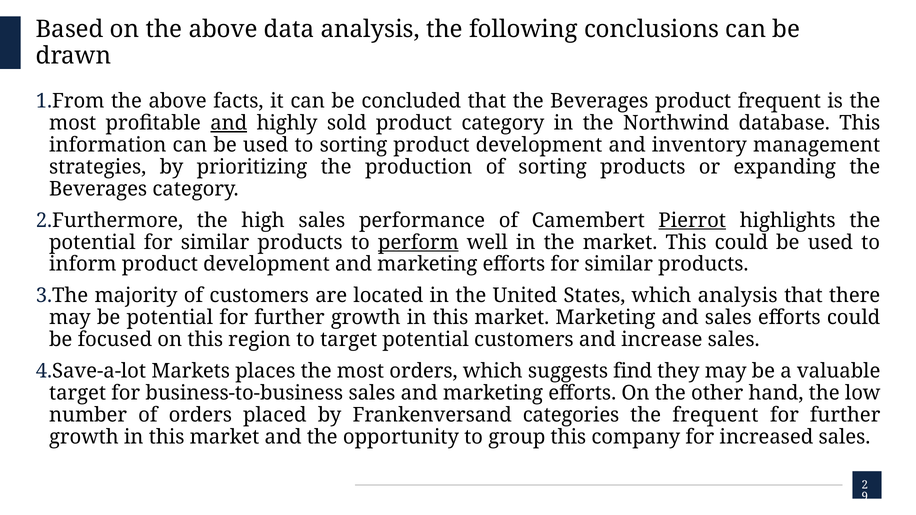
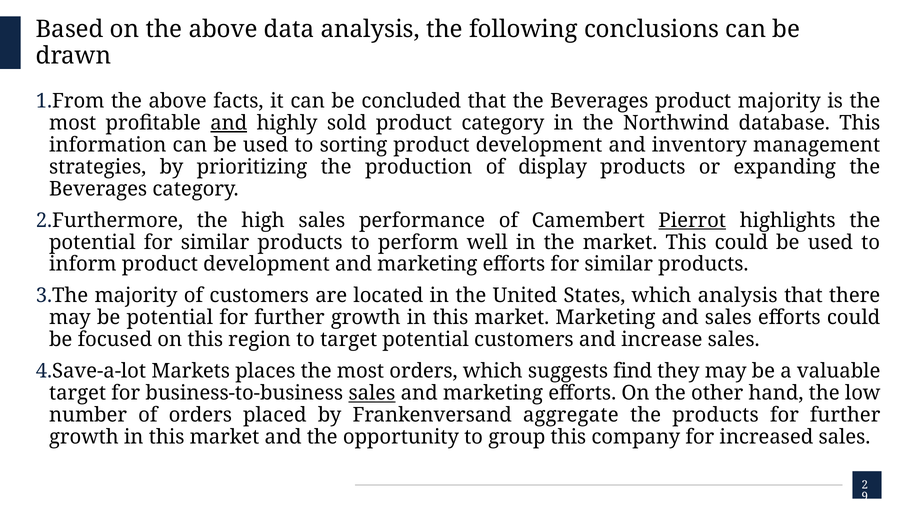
product frequent: frequent -> majority
of sorting: sorting -> display
perform underline: present -> none
sales at (372, 393) underline: none -> present
categories: categories -> aggregate
the frequent: frequent -> products
